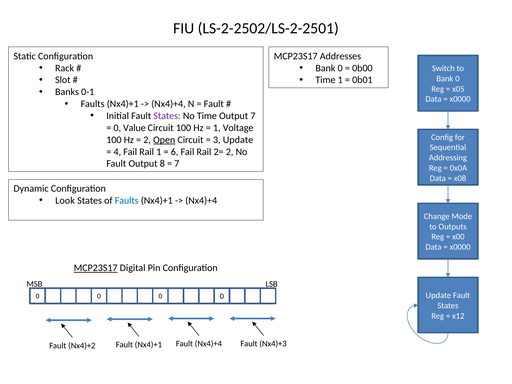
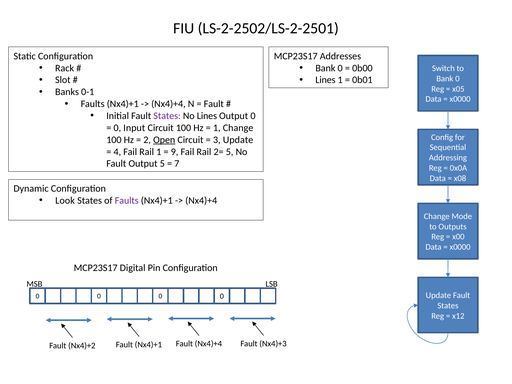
Time at (325, 80): Time -> Lines
No Time: Time -> Lines
Output 7: 7 -> 0
Value: Value -> Input
1 Voltage: Voltage -> Change
6: 6 -> 9
2= 2: 2 -> 5
Output 8: 8 -> 5
Faults at (127, 200) colour: blue -> purple
MCP23S17 at (96, 268) underline: present -> none
